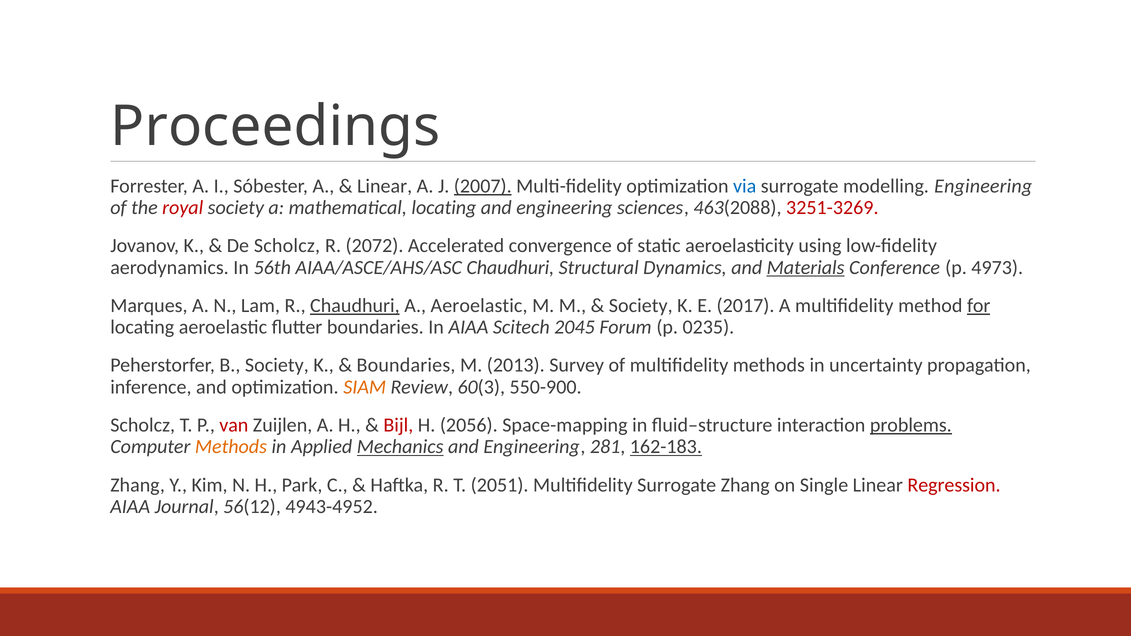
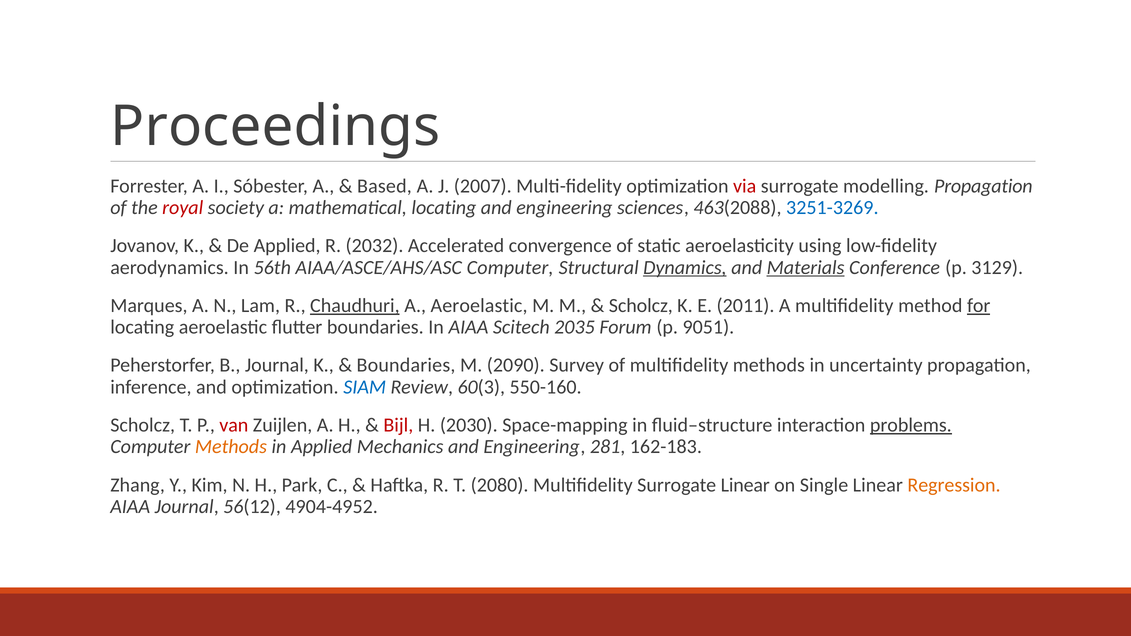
Linear at (385, 186): Linear -> Based
2007 underline: present -> none
via colour: blue -> red
modelling Engineering: Engineering -> Propagation
3251-3269 colour: red -> blue
De Scholcz: Scholcz -> Applied
2072: 2072 -> 2032
AIAA/ASCE/AHS/ASC Chaudhuri: Chaudhuri -> Computer
Dynamics underline: none -> present
4973: 4973 -> 3129
Society at (641, 306): Society -> Scholcz
2017: 2017 -> 2011
2045: 2045 -> 2035
0235: 0235 -> 9051
B Society: Society -> Journal
2013: 2013 -> 2090
SIAM colour: orange -> blue
550-900: 550-900 -> 550-160
2056: 2056 -> 2030
Mechanics underline: present -> none
162-183 underline: present -> none
2051: 2051 -> 2080
Surrogate Zhang: Zhang -> Linear
Regression colour: red -> orange
4943-4952: 4943-4952 -> 4904-4952
